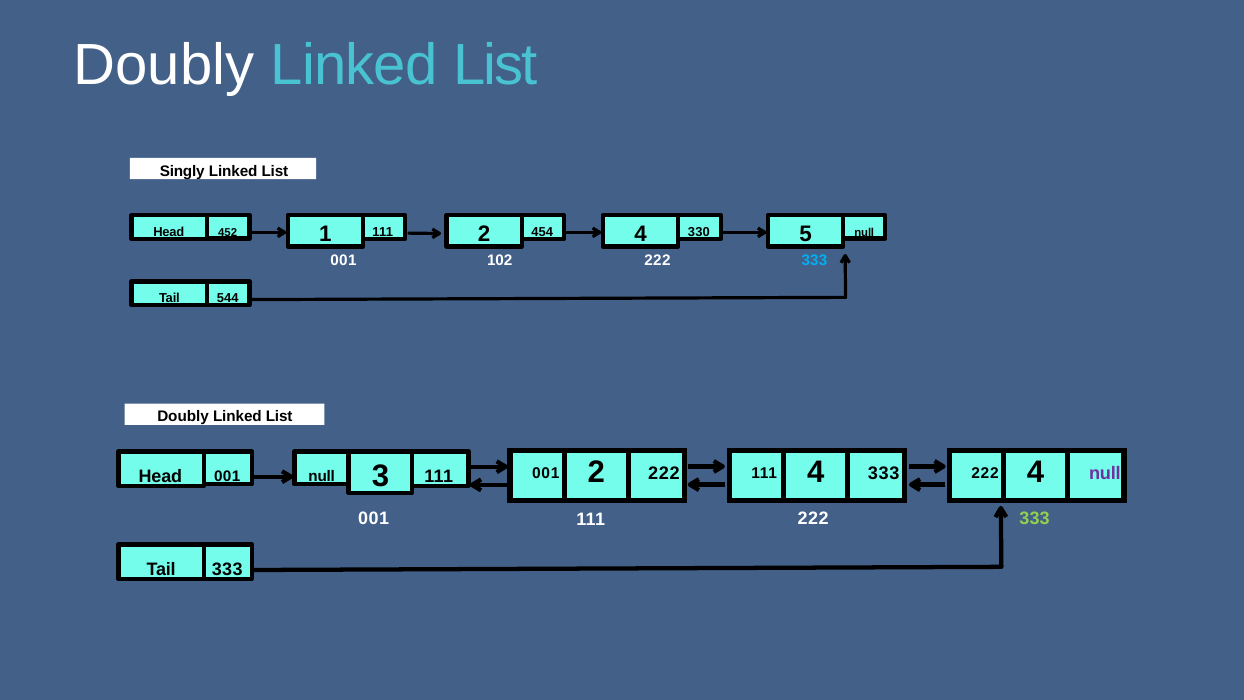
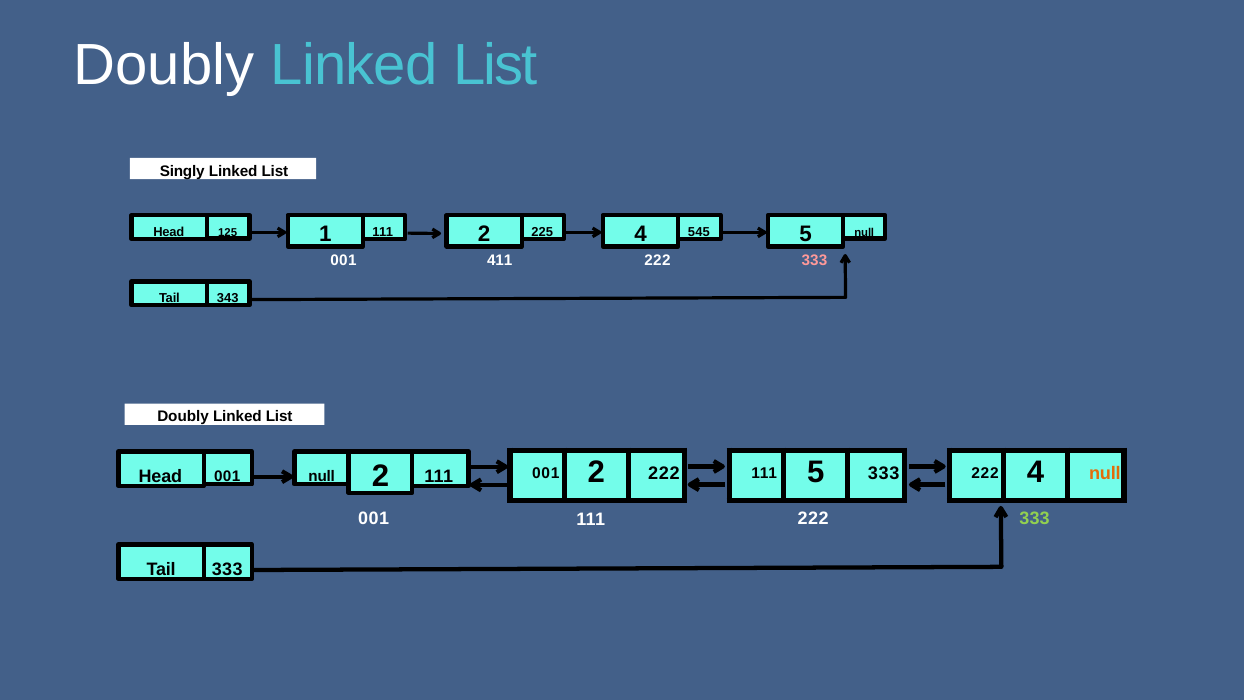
454: 454 -> 225
330: 330 -> 545
452: 452 -> 125
102: 102 -> 411
333 at (814, 261) colour: light blue -> pink
544: 544 -> 343
111 4: 4 -> 5
null at (1105, 473) colour: purple -> orange
null 3: 3 -> 2
